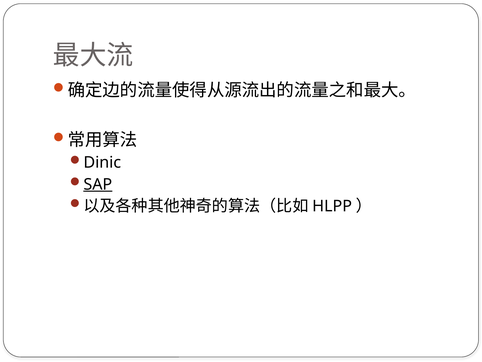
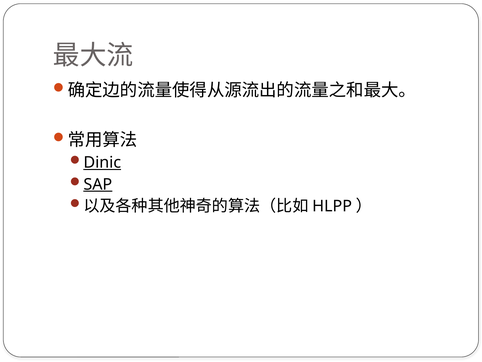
Dinic underline: none -> present
